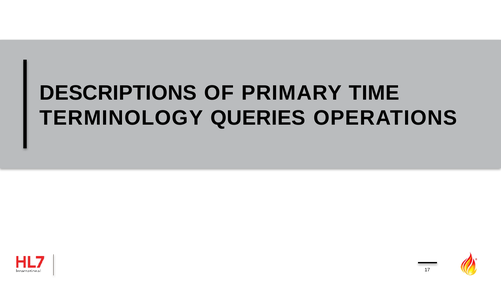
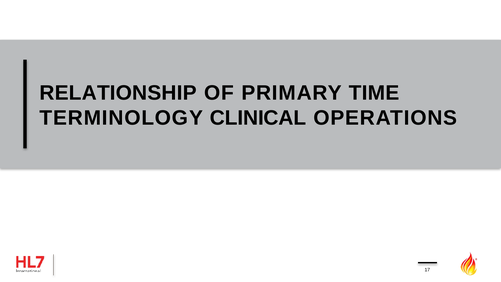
DESCRIPTIONS: DESCRIPTIONS -> RELATIONSHIP
QUERIES: QUERIES -> CLINICAL
